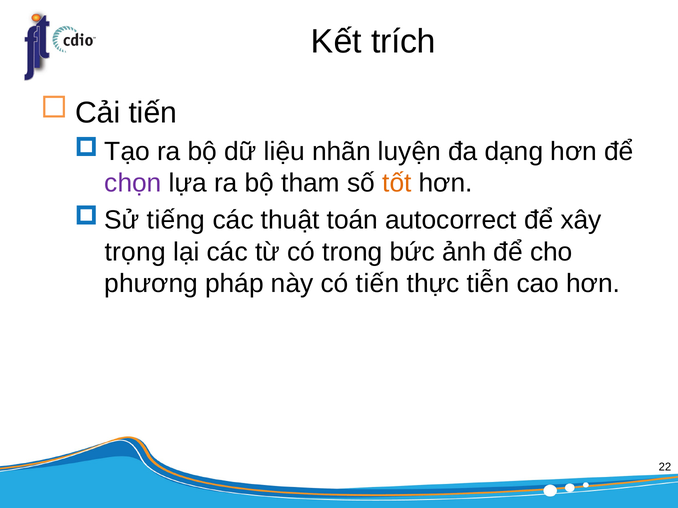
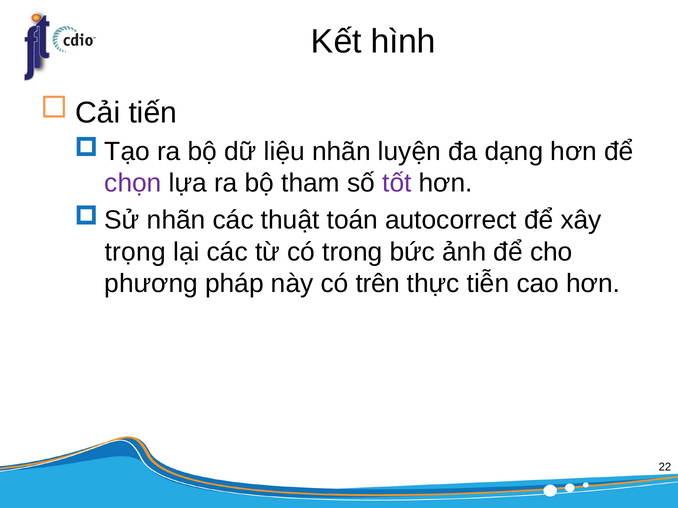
trích: trích -> hình
tốt colour: orange -> purple
tiếng at (176, 220): tiếng -> nhãn
có tiến: tiến -> trên
